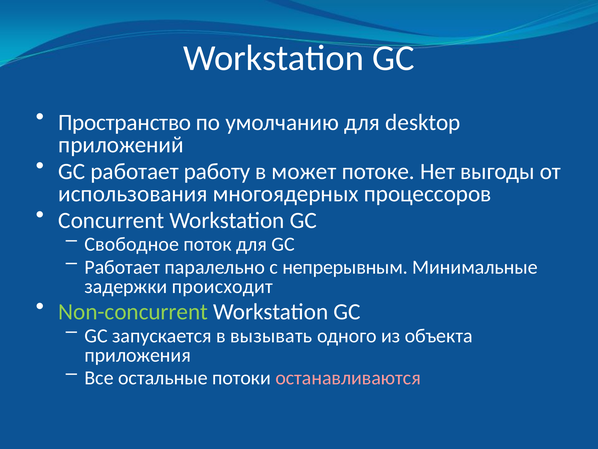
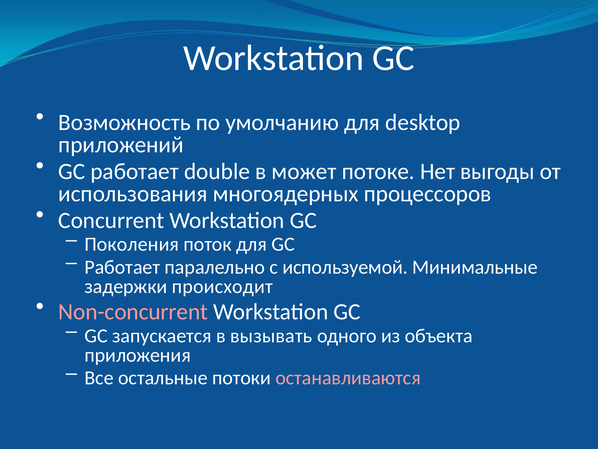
Пространство: Пространство -> Возможность
работу: работу -> double
Свободное: Свободное -> Поколения
непрерывным: непрерывным -> используемой
Non-concurrent colour: light green -> pink
